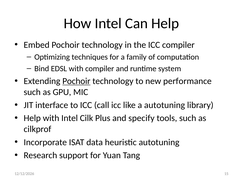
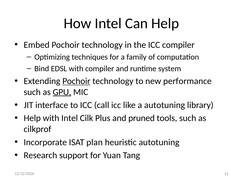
GPU underline: none -> present
specify: specify -> pruned
data: data -> plan
